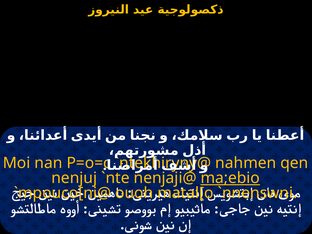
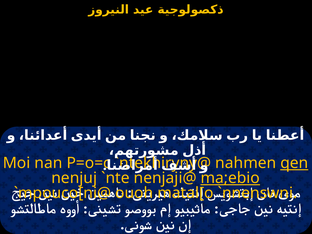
qen underline: none -> present
